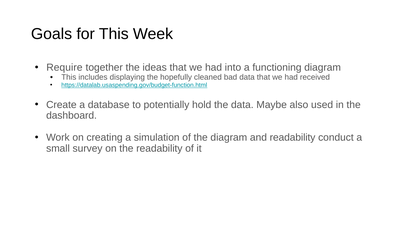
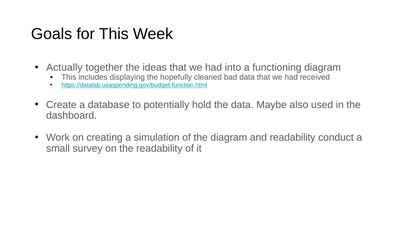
Require: Require -> Actually
